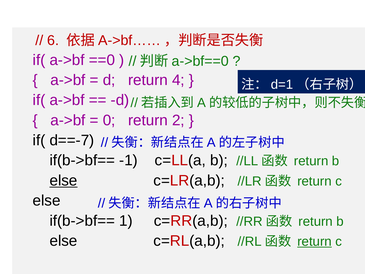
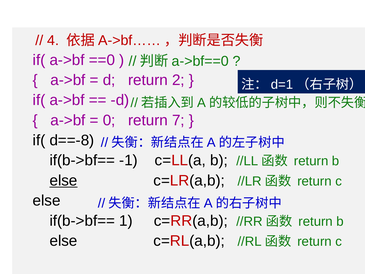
6: 6 -> 4
4: 4 -> 2
2: 2 -> 7
d==-7: d==-7 -> d==-8
return at (315, 241) underline: present -> none
